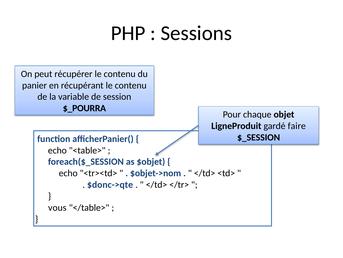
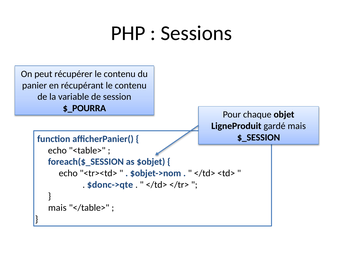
gardé faire: faire -> mais
vous at (57, 207): vous -> mais
